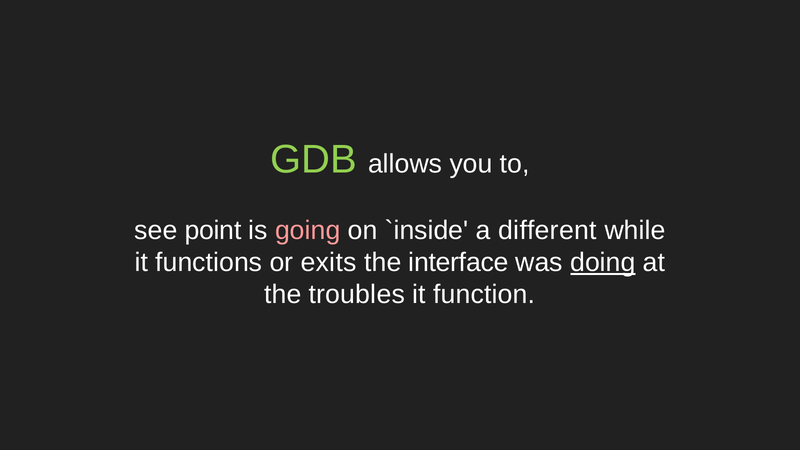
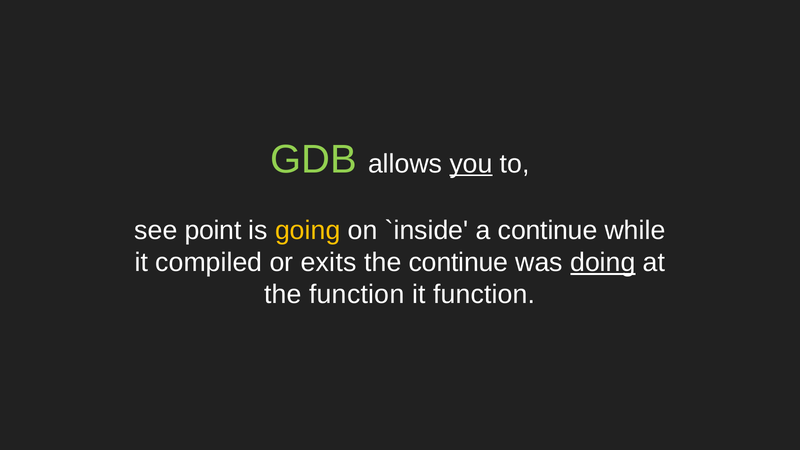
you underline: none -> present
going colour: pink -> yellow
a different: different -> continue
functions: functions -> compiled
the interface: interface -> continue
the troubles: troubles -> function
